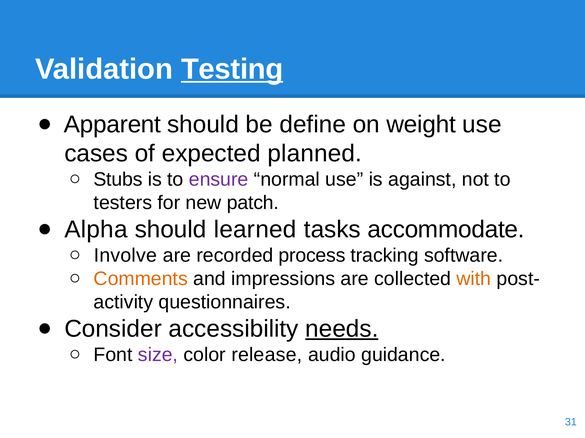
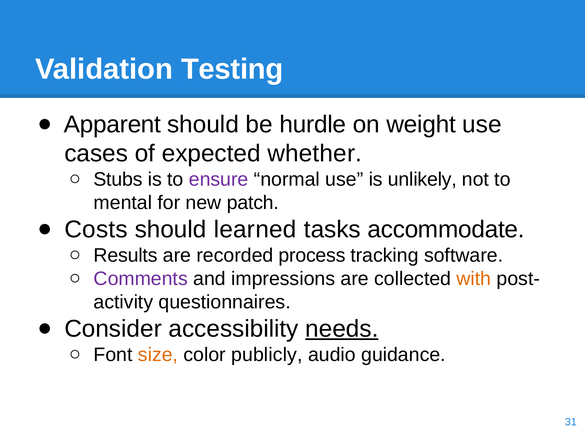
Testing underline: present -> none
define: define -> hurdle
planned: planned -> whether
against: against -> unlikely
testers: testers -> mental
Alpha: Alpha -> Costs
Involve: Involve -> Results
Comments colour: orange -> purple
size colour: purple -> orange
release: release -> publicly
